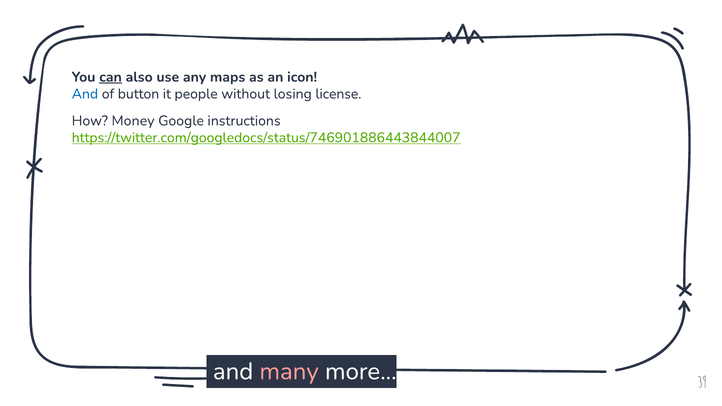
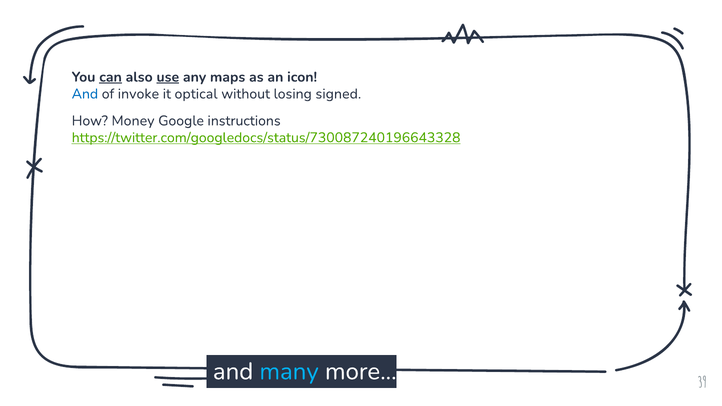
use underline: none -> present
button: button -> invoke
people: people -> optical
license: license -> signed
https://twitter.com/googledocs/status/746901886443844007: https://twitter.com/googledocs/status/746901886443844007 -> https://twitter.com/googledocs/status/730087240196643328
many colour: pink -> light blue
